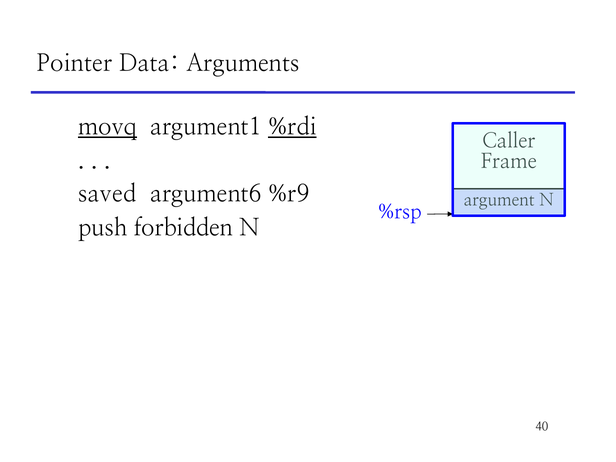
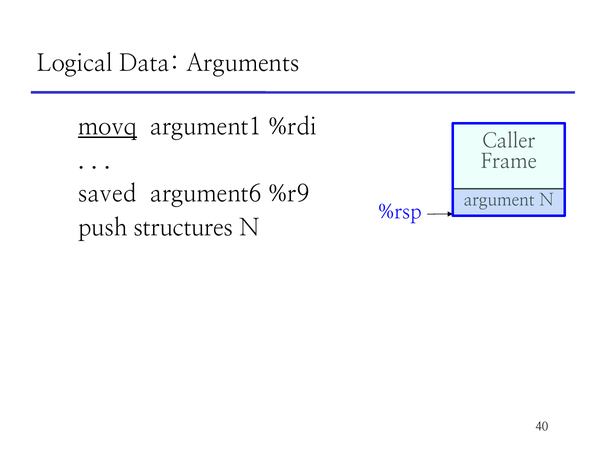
Pointer: Pointer -> Logical
%rdi underline: present -> none
forbidden: forbidden -> structures
